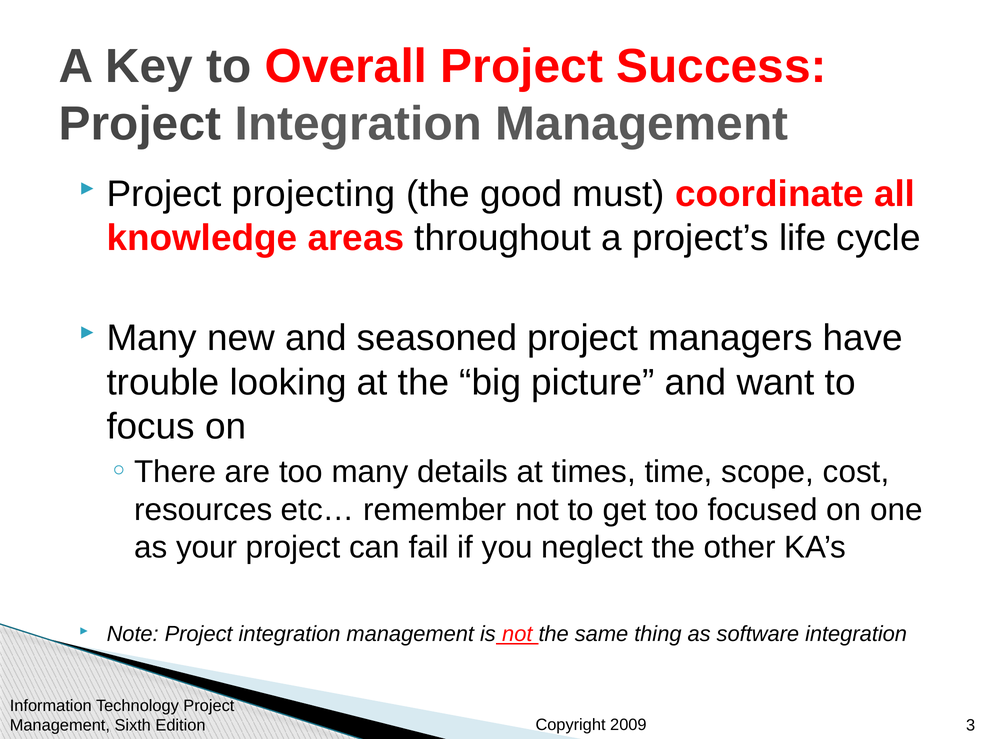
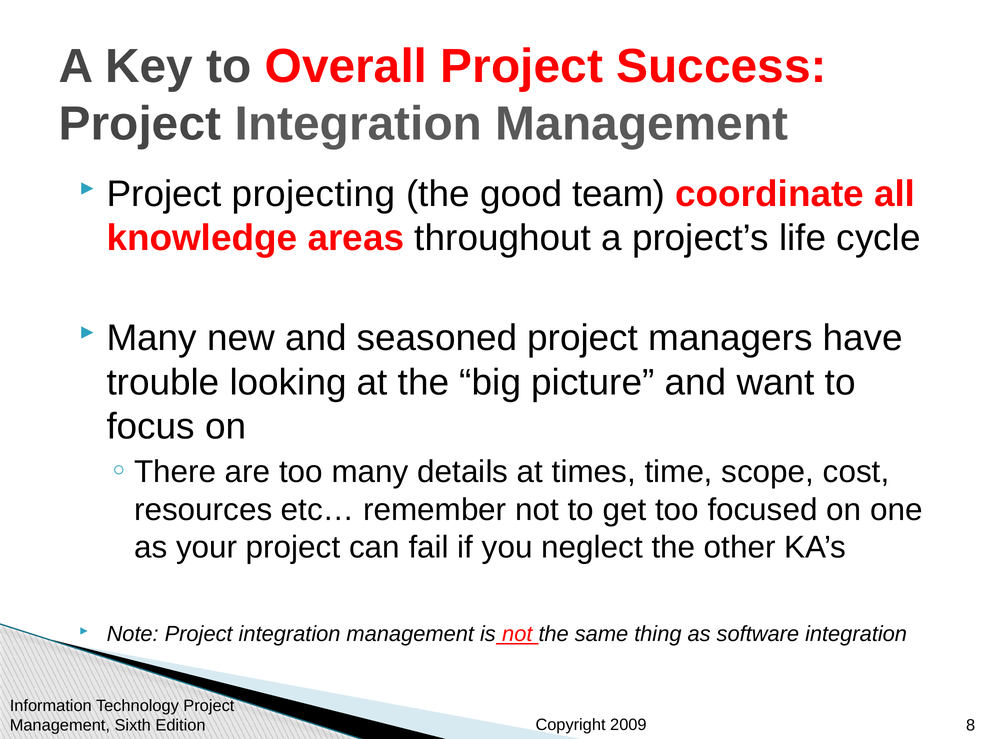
must: must -> team
3: 3 -> 8
